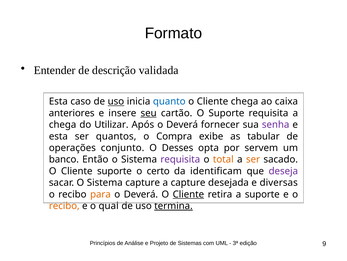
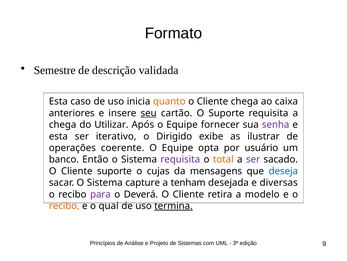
Entender: Entender -> Semestre
uso at (116, 101) underline: present -> none
quanto colour: blue -> orange
Após o Deverá: Deverá -> Equipe
quantos: quantos -> iterativo
Compra: Compra -> Dirigido
tabular: tabular -> ilustrar
conjunto: conjunto -> coerente
Desses at (178, 148): Desses -> Equipe
servem: servem -> usuário
ser at (253, 159) colour: orange -> purple
certo: certo -> cujas
identificam: identificam -> mensagens
deseja colour: purple -> blue
a capture: capture -> tenham
para colour: orange -> purple
Cliente at (188, 194) underline: present -> none
a suporte: suporte -> modelo
